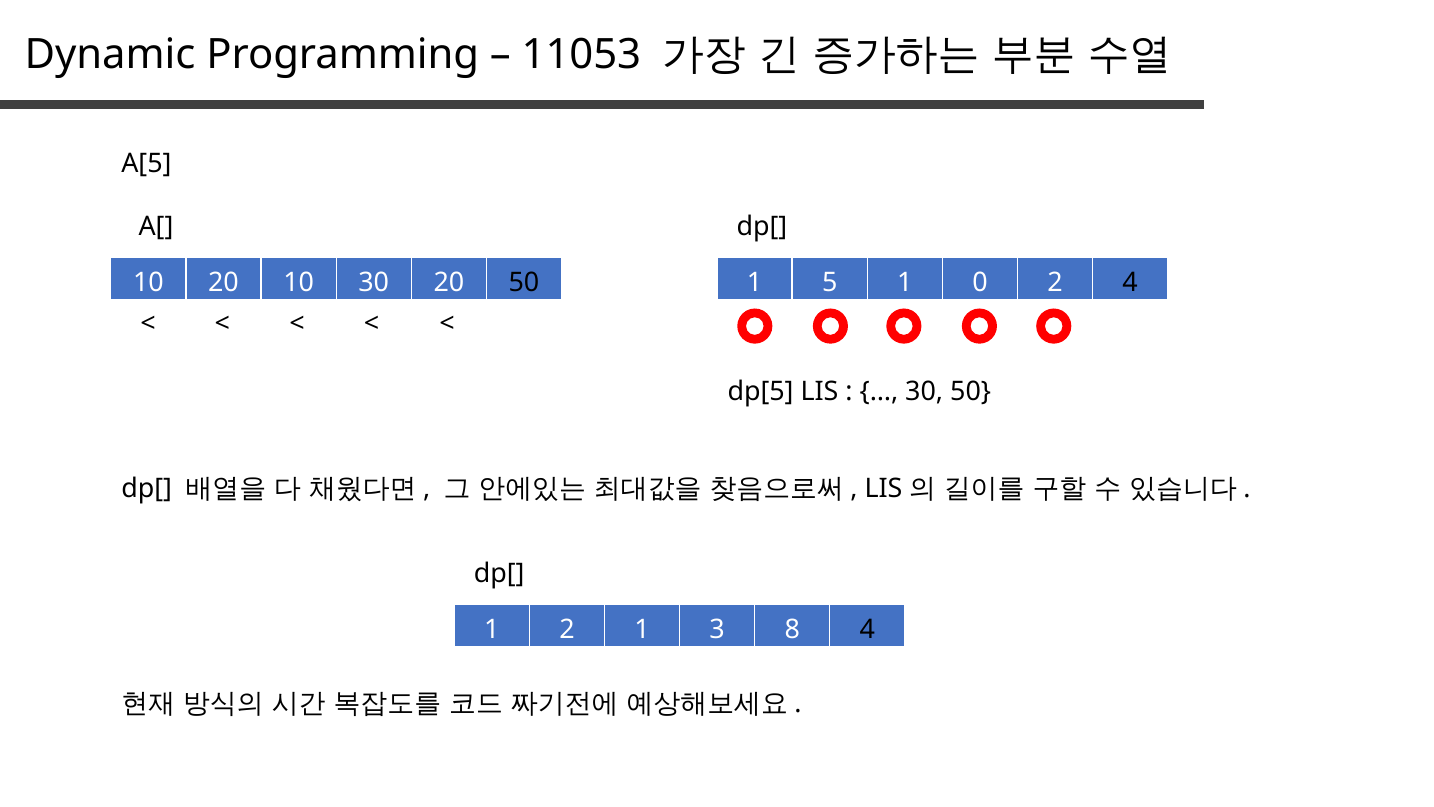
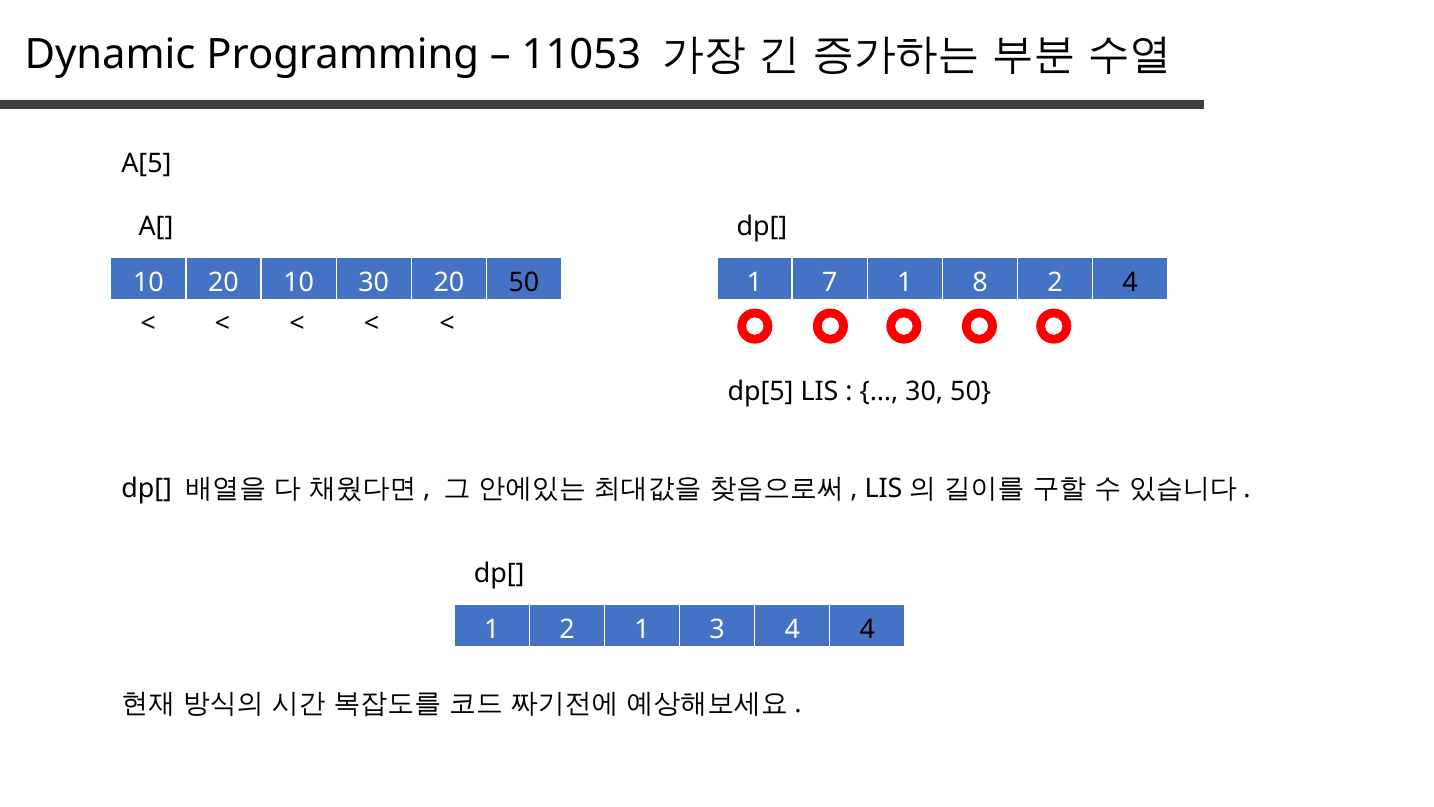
5: 5 -> 7
0: 0 -> 8
3 8: 8 -> 4
